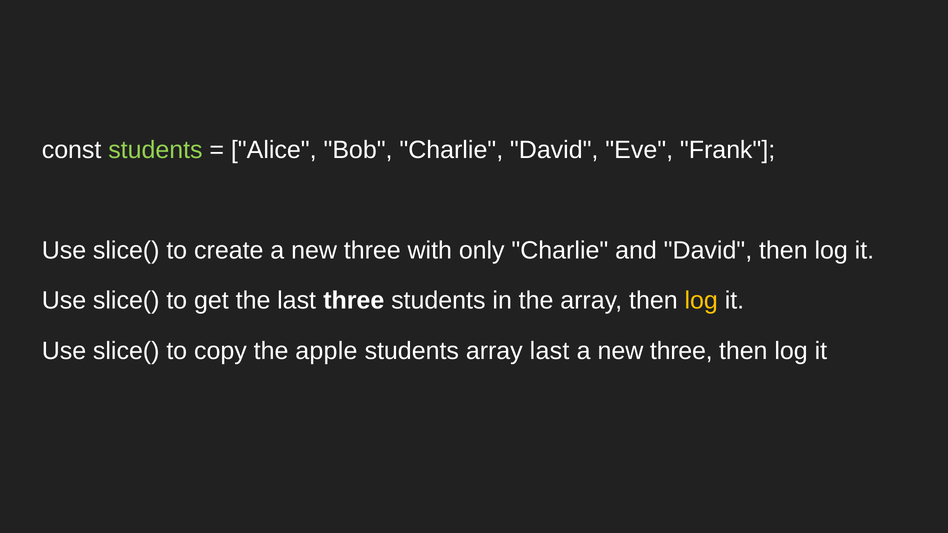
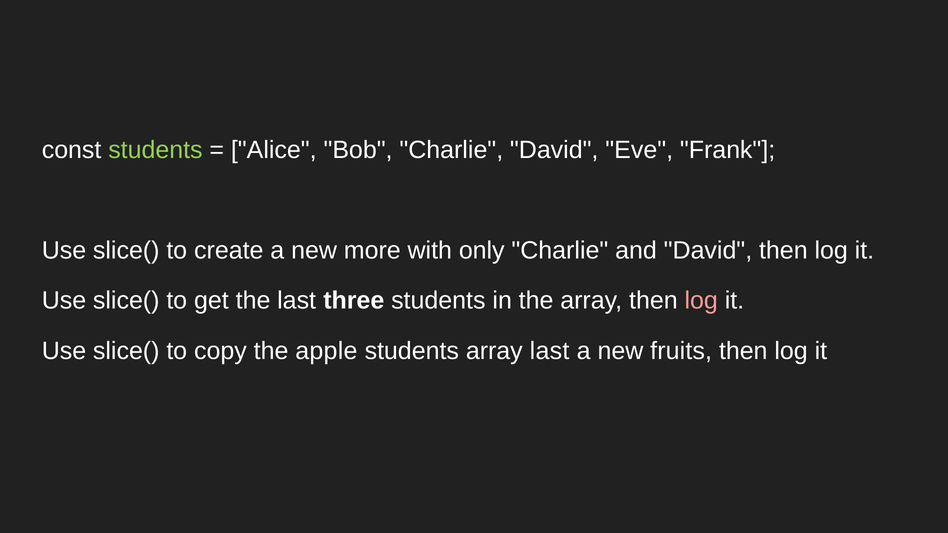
create a new three: three -> more
log at (701, 301) colour: yellow -> pink
three at (681, 351): three -> fruits
